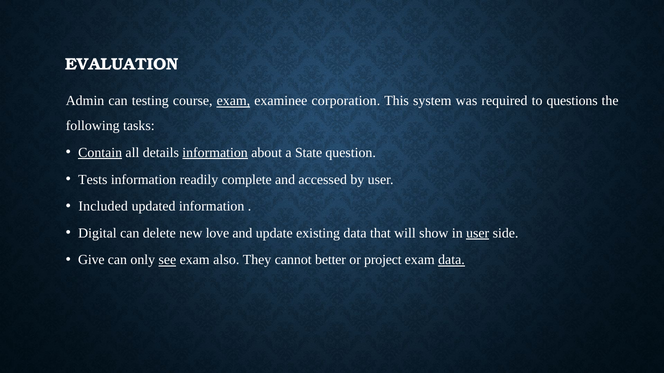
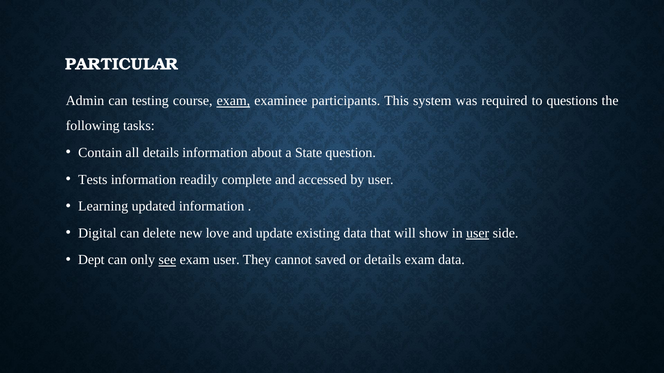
EVALUATION: EVALUATION -> PARTICULAR
corporation: corporation -> participants
Contain underline: present -> none
information at (215, 153) underline: present -> none
Included: Included -> Learning
Give: Give -> Dept
exam also: also -> user
better: better -> saved
or project: project -> details
data at (451, 260) underline: present -> none
